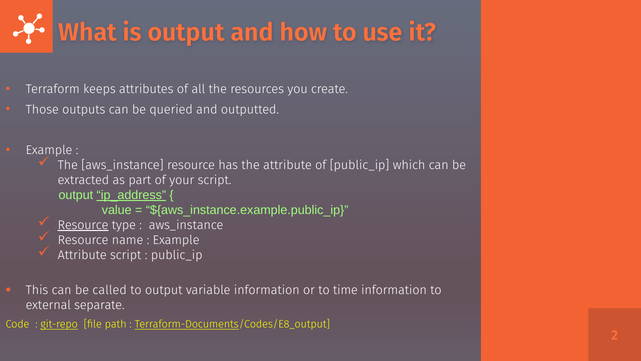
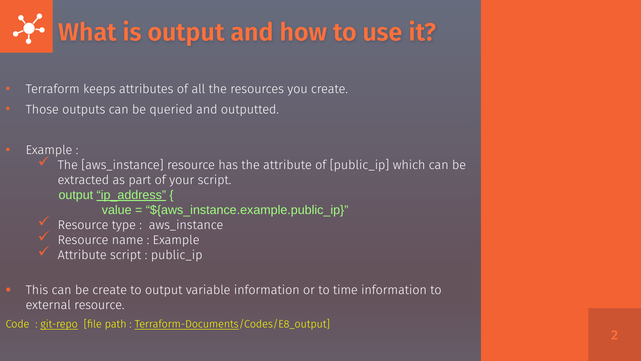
Resource at (83, 225) underline: present -> none
be called: called -> create
external separate: separate -> resource
